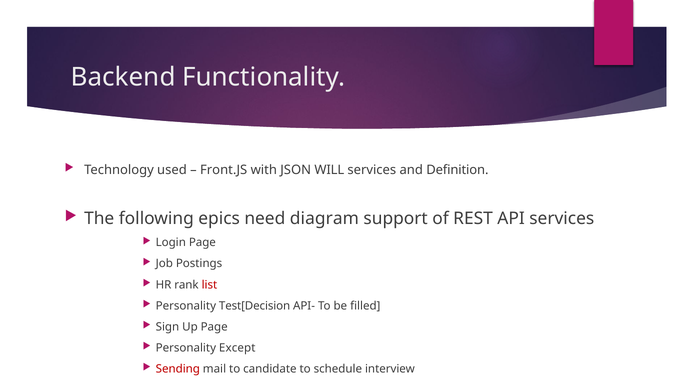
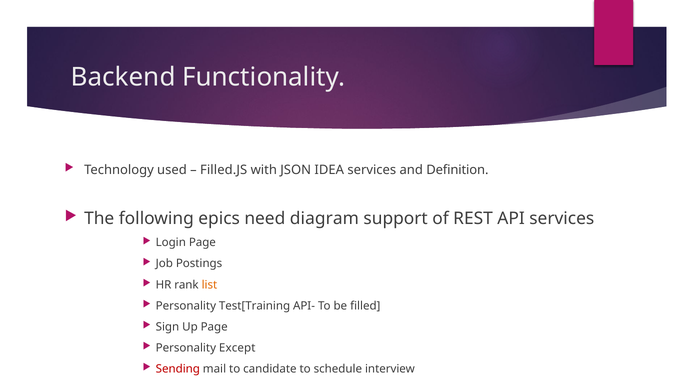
Front.JS: Front.JS -> Filled.JS
WILL: WILL -> IDEA
list colour: red -> orange
Test[Decision: Test[Decision -> Test[Training
